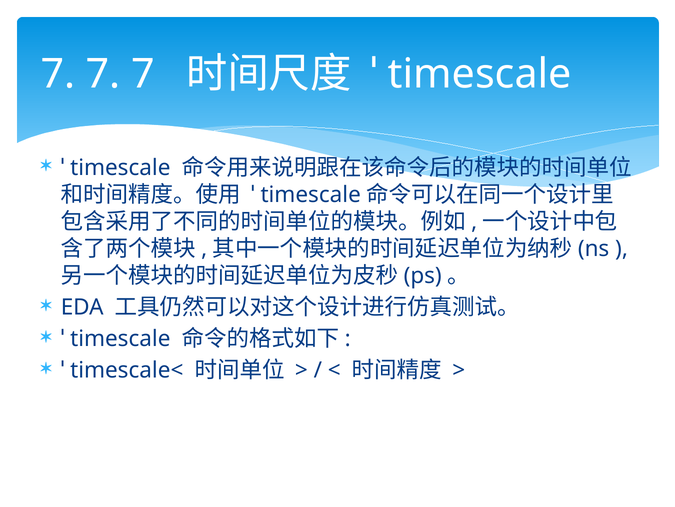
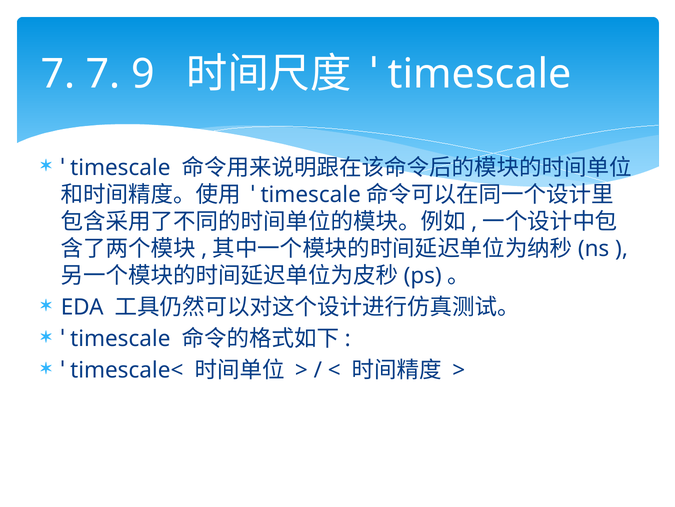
7 7 7: 7 -> 9
